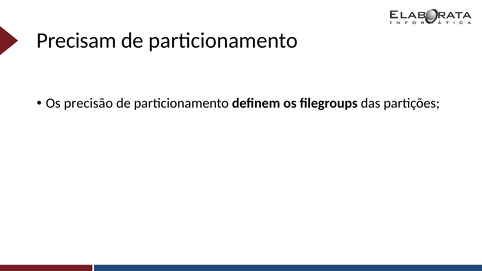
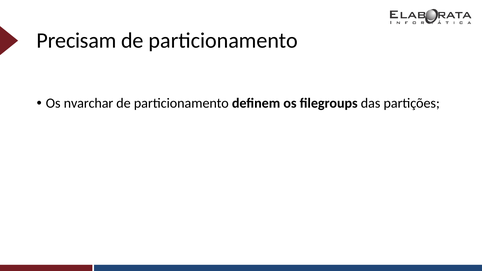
precisão: precisão -> nvarchar
